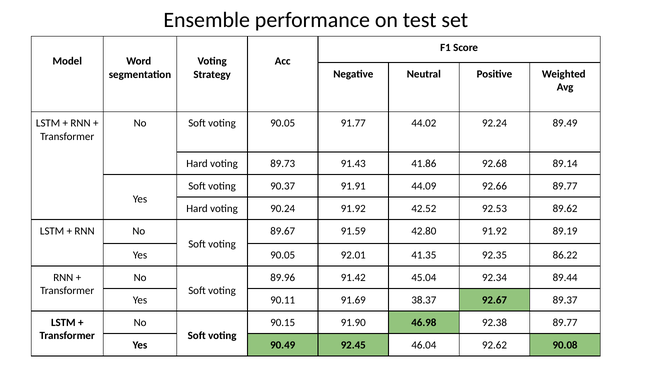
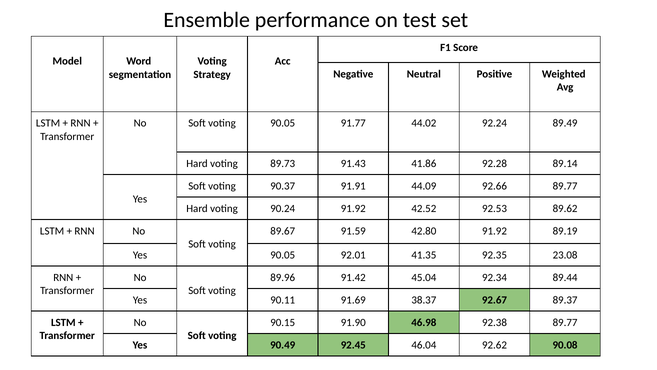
92.68: 92.68 -> 92.28
86.22: 86.22 -> 23.08
